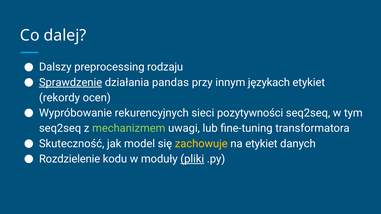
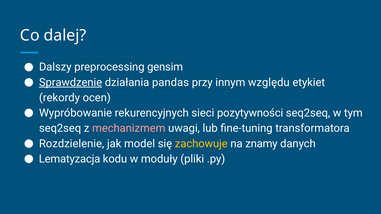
rodzaju: rodzaju -> gensim
językach: językach -> względu
mechanizmem colour: light green -> pink
Skuteczność: Skuteczność -> Rozdzielenie
na etykiet: etykiet -> znamy
Rozdzielenie: Rozdzielenie -> Lematyzacja
pliki underline: present -> none
